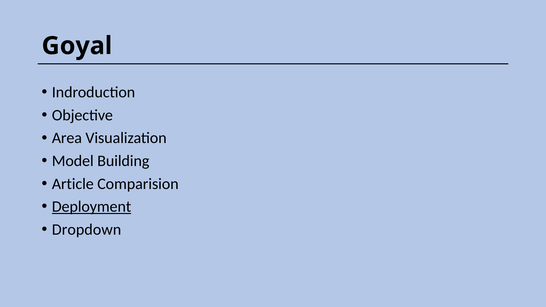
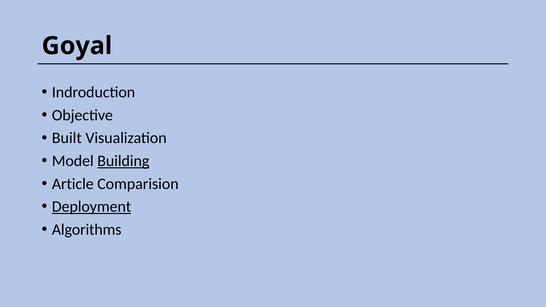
Area: Area -> Built
Building underline: none -> present
Dropdown: Dropdown -> Algorithms
